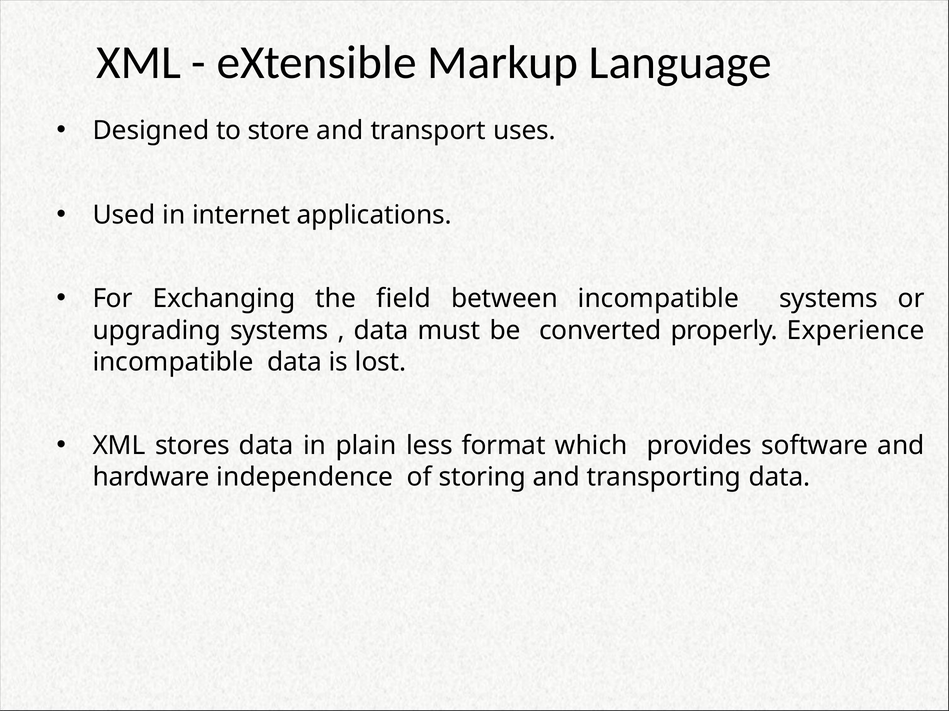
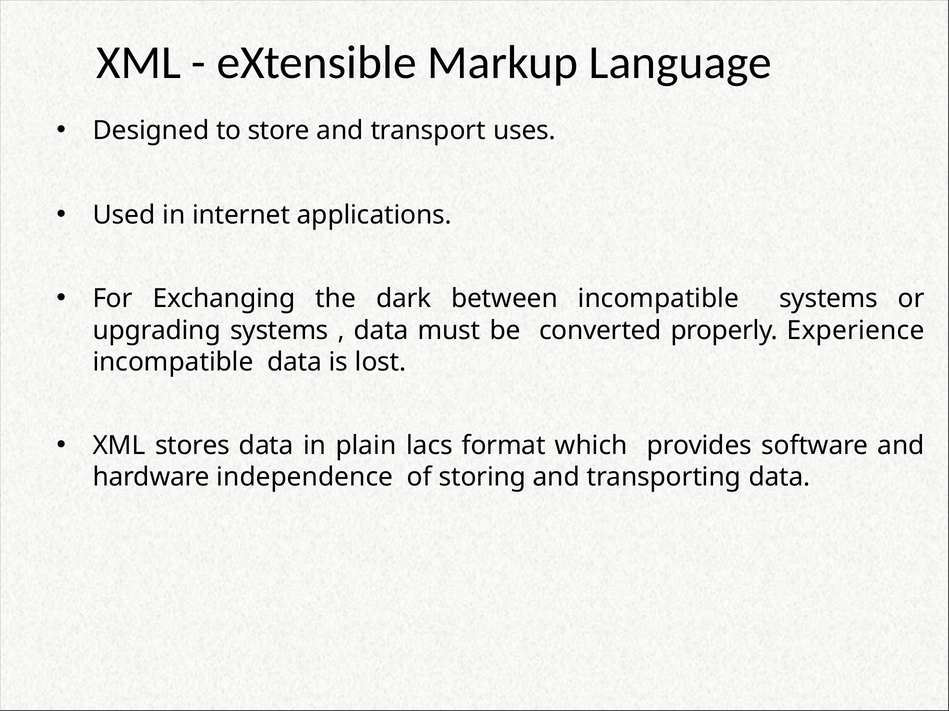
field: field -> dark
less: less -> lacs
